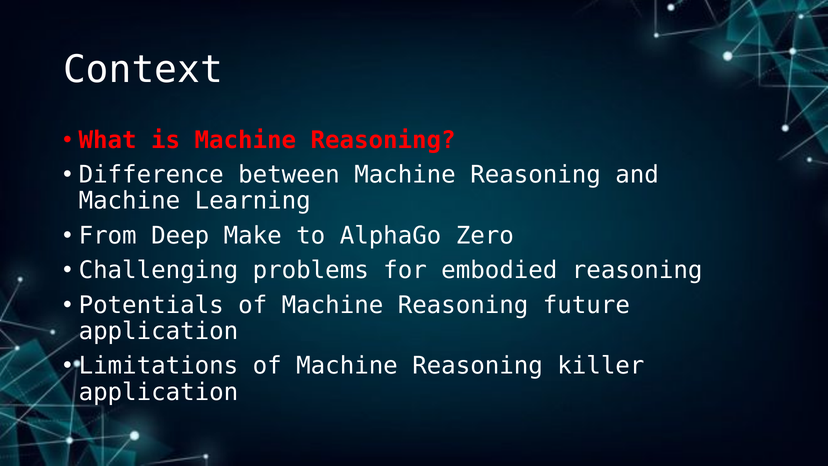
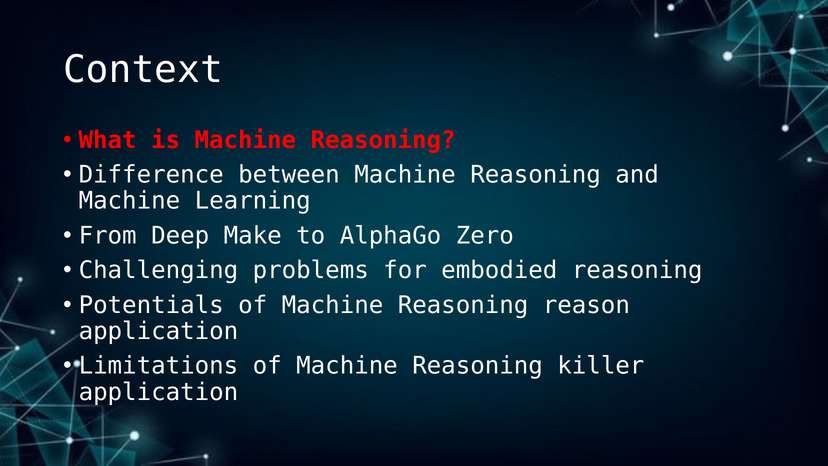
future: future -> reason
